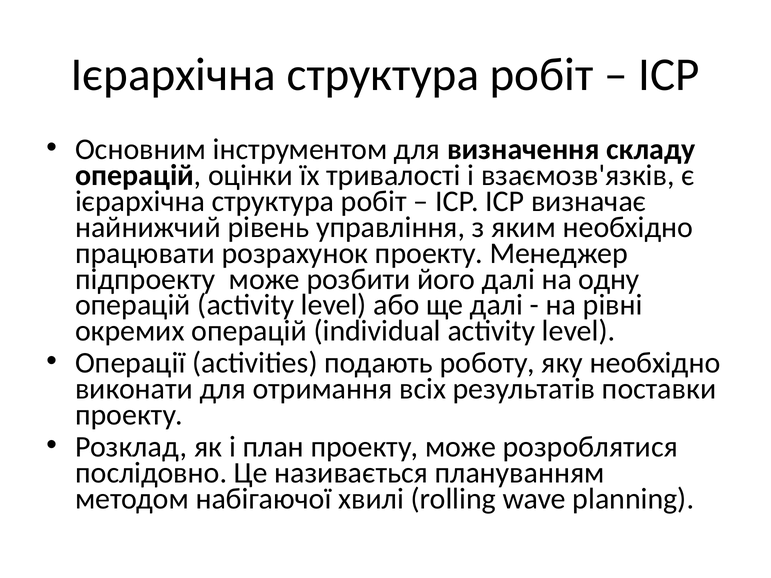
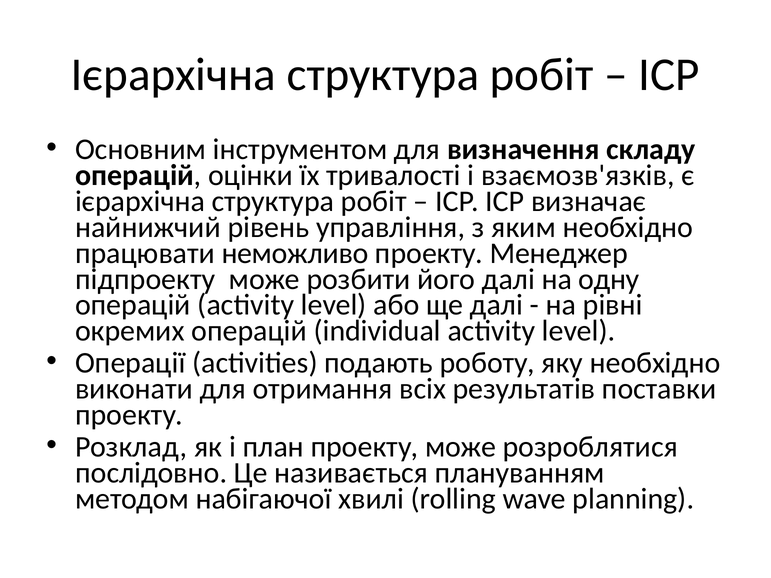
розрахунок: розрахунок -> неможливо
